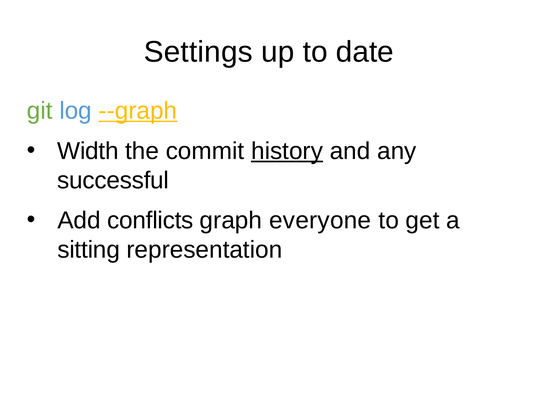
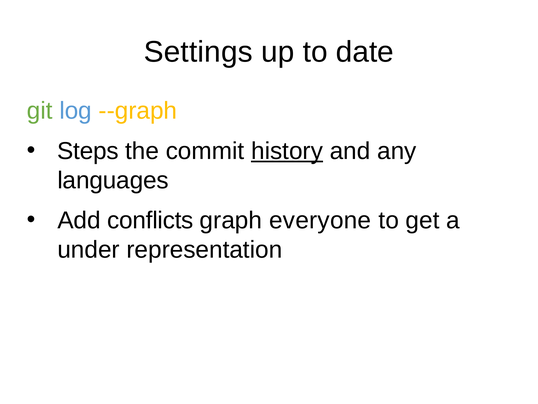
--graph underline: present -> none
Width: Width -> Steps
successful: successful -> languages
sitting: sitting -> under
